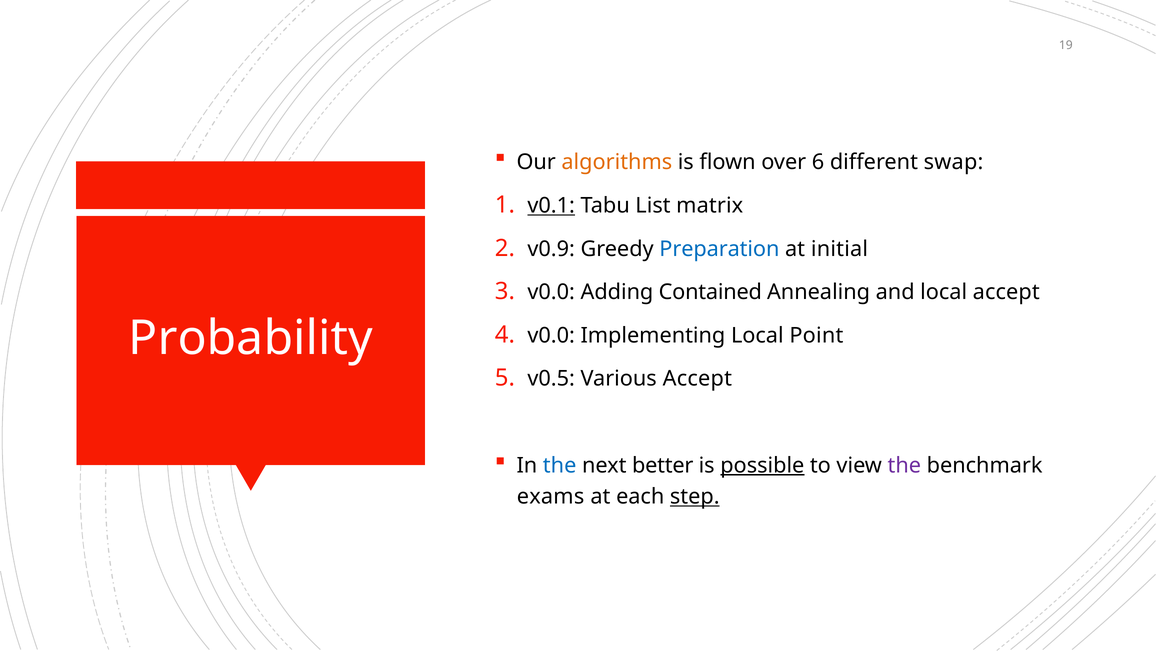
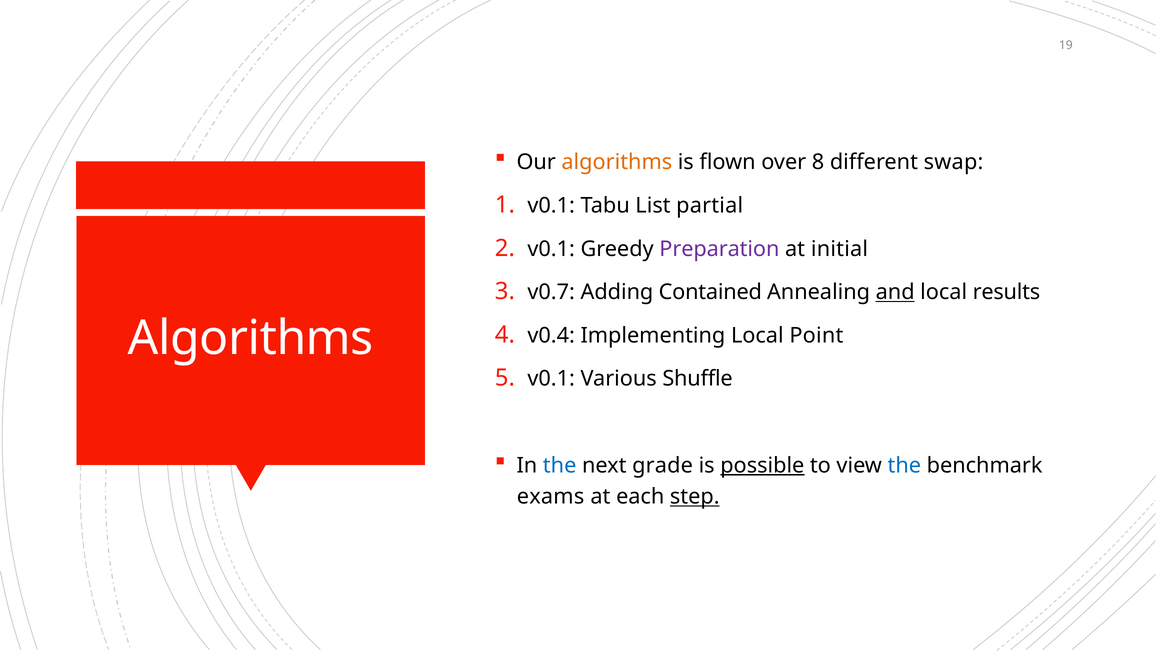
6: 6 -> 8
v0.1 at (551, 206) underline: present -> none
matrix: matrix -> partial
v0.9 at (551, 249): v0.9 -> v0.1
Preparation colour: blue -> purple
v0.0 at (551, 292): v0.0 -> v0.7
and underline: none -> present
local accept: accept -> results
Probability at (251, 339): Probability -> Algorithms
v0.0 at (551, 336): v0.0 -> v0.4
5 v0.5: v0.5 -> v0.1
Various Accept: Accept -> Shuffle
better: better -> grade
the at (904, 466) colour: purple -> blue
